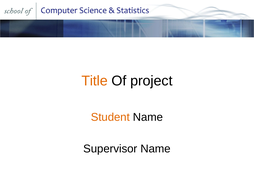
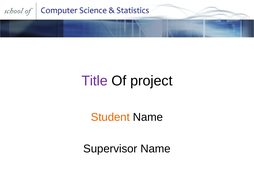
Title colour: orange -> purple
